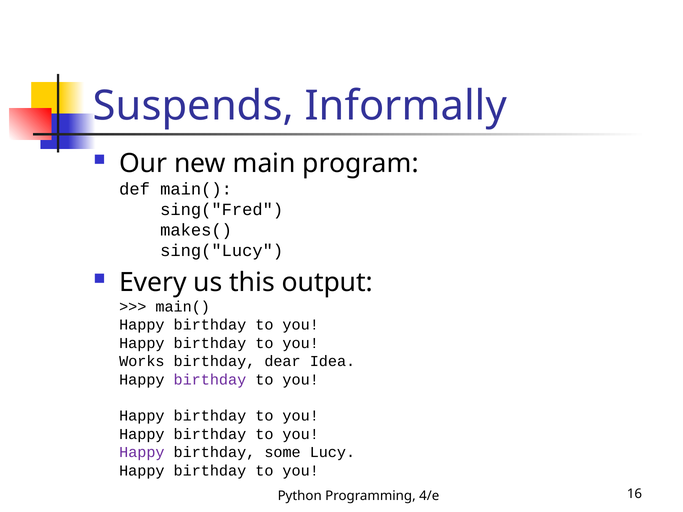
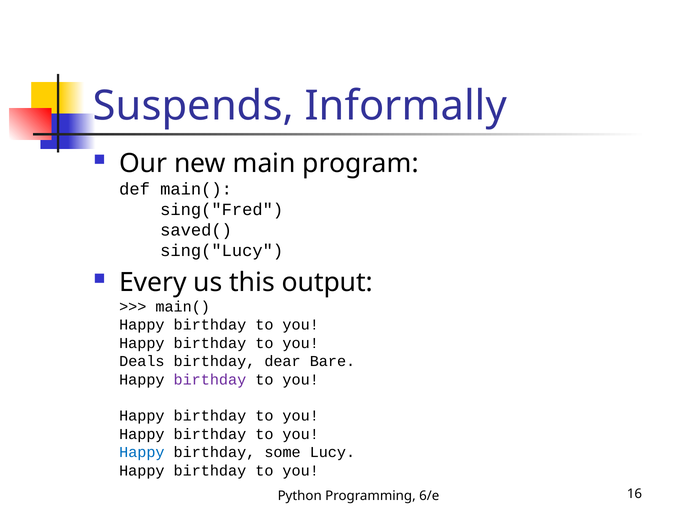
makes(: makes( -> saved(
Works: Works -> Deals
Idea: Idea -> Bare
Happy at (142, 453) colour: purple -> blue
4/e: 4/e -> 6/e
